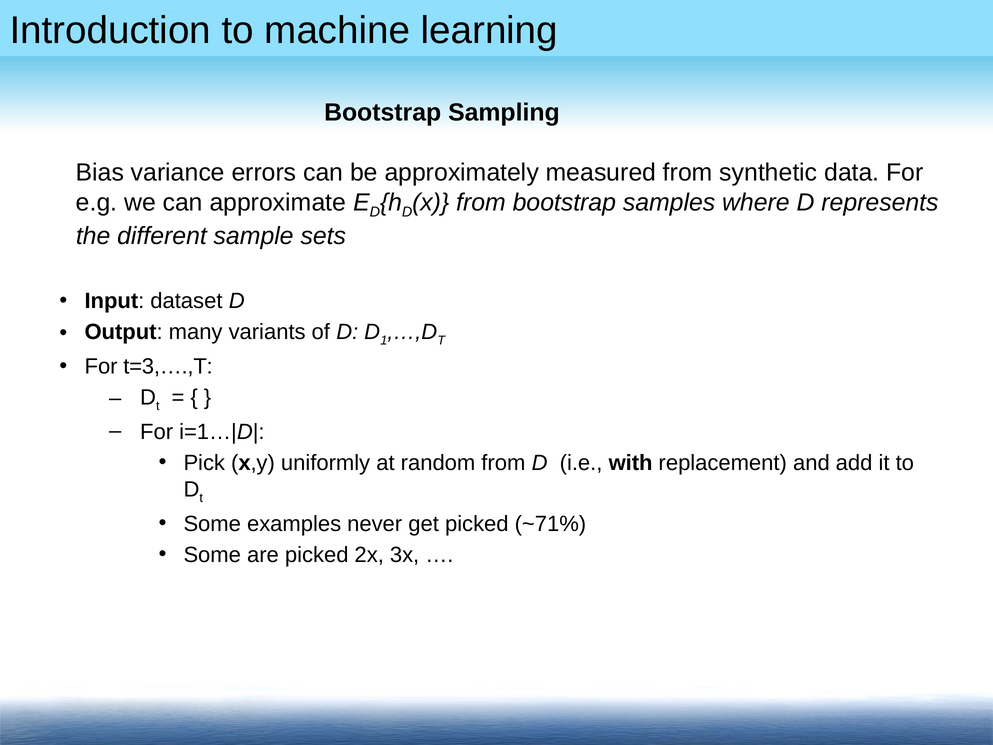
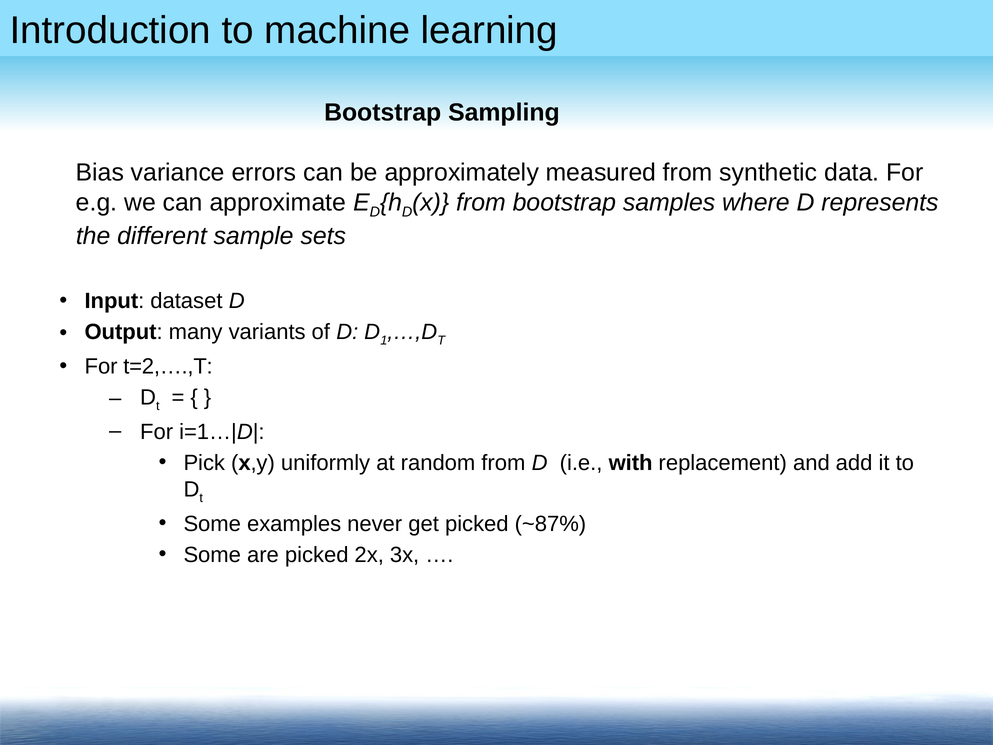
t=3,….,T: t=3,….,T -> t=2,….,T
~71%: ~71% -> ~87%
